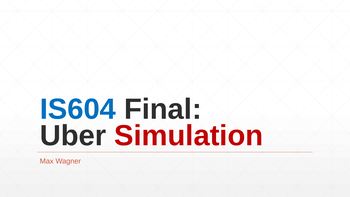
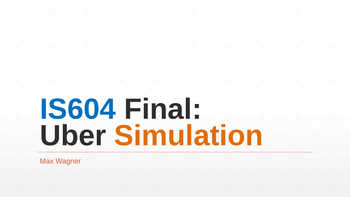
Simulation colour: red -> orange
